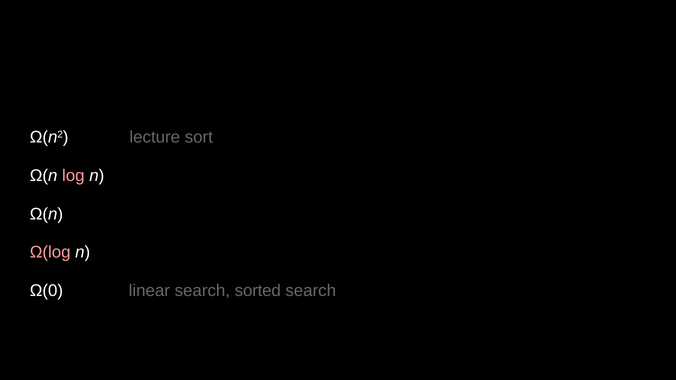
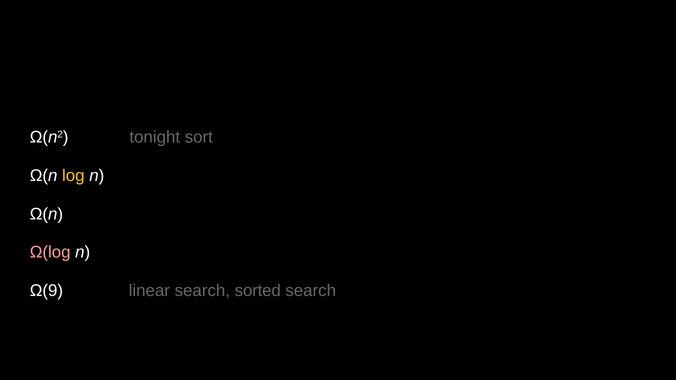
lecture: lecture -> tonight
log colour: pink -> yellow
Ω(0: Ω(0 -> Ω(9
